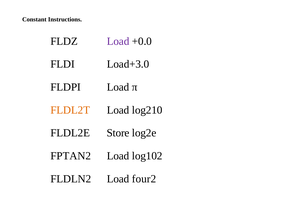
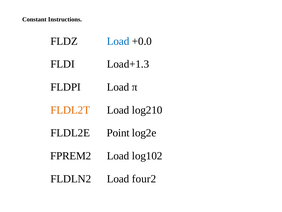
Load at (118, 41) colour: purple -> blue
Load+3.0: Load+3.0 -> Load+1.3
Store: Store -> Point
FPTAN2: FPTAN2 -> FPREM2
